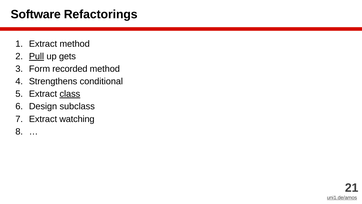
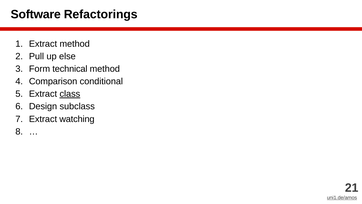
Pull underline: present -> none
gets: gets -> else
recorded: recorded -> technical
Strengthens: Strengthens -> Comparison
